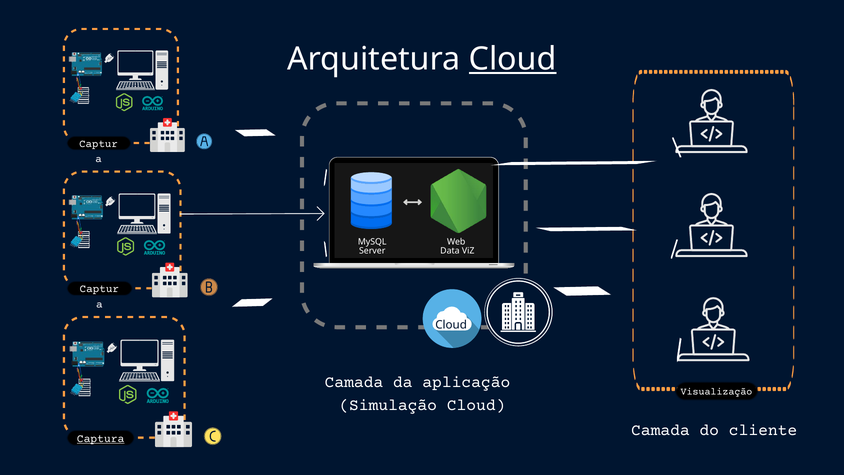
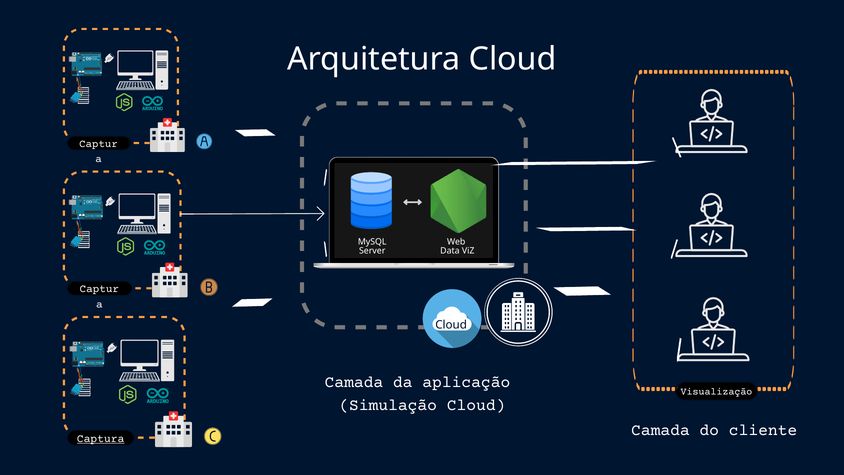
Cloud at (513, 59) underline: present -> none
